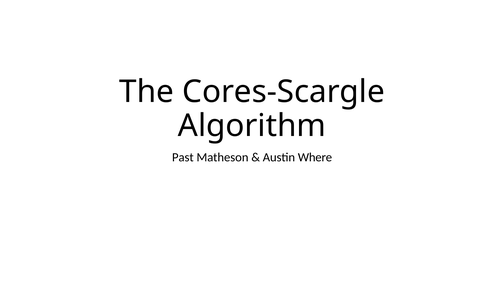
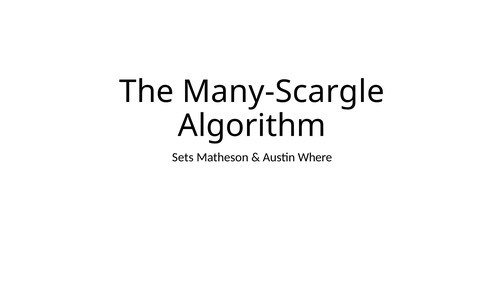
Cores-Scargle: Cores-Scargle -> Many-Scargle
Past: Past -> Sets
